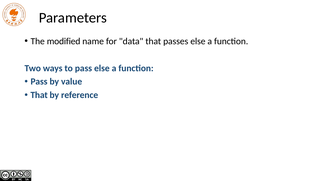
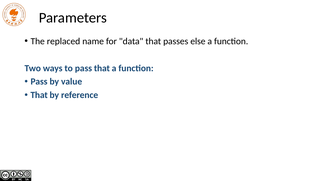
modified: modified -> replaced
pass else: else -> that
